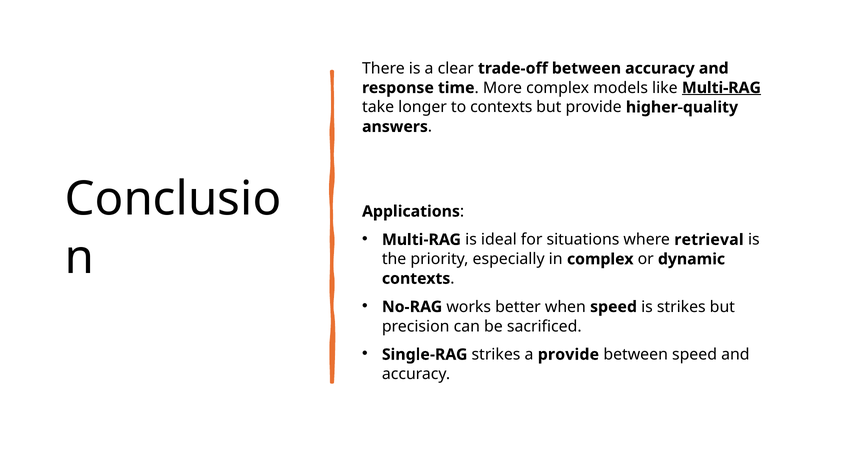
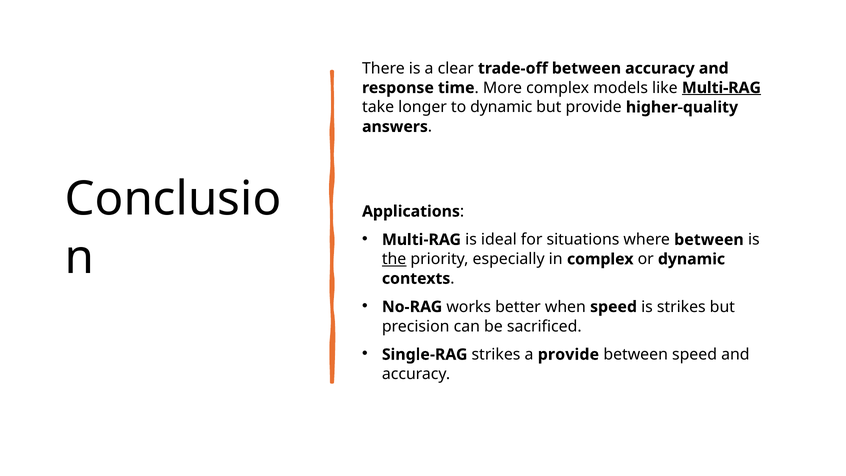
to contexts: contexts -> dynamic
where retrieval: retrieval -> between
the underline: none -> present
